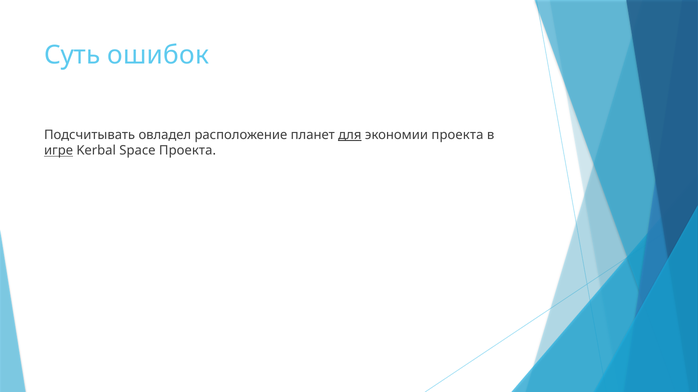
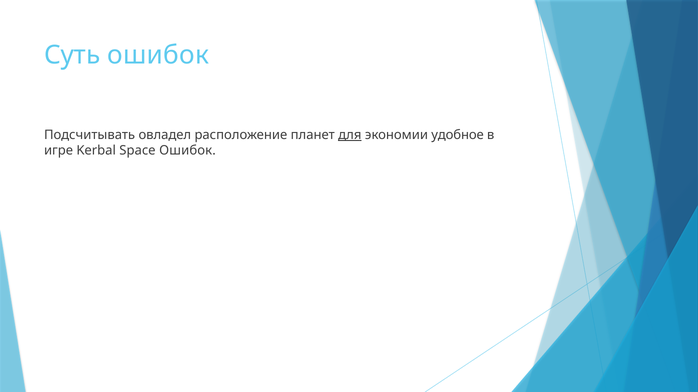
экономии проекта: проекта -> удобное
игре underline: present -> none
Space Проекта: Проекта -> Ошибок
